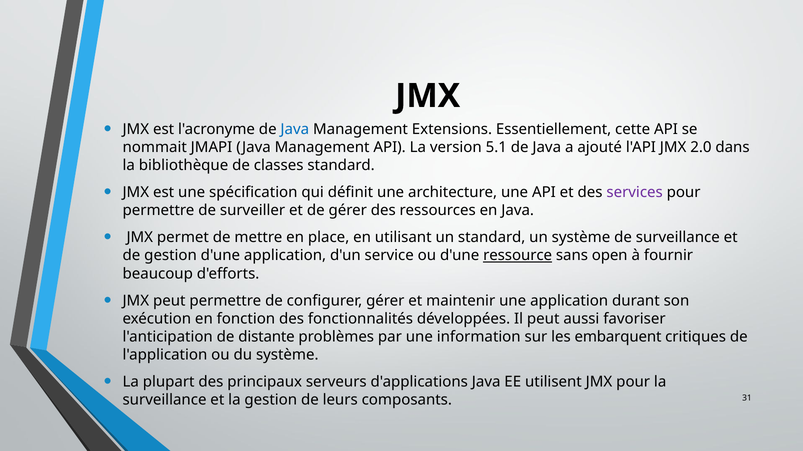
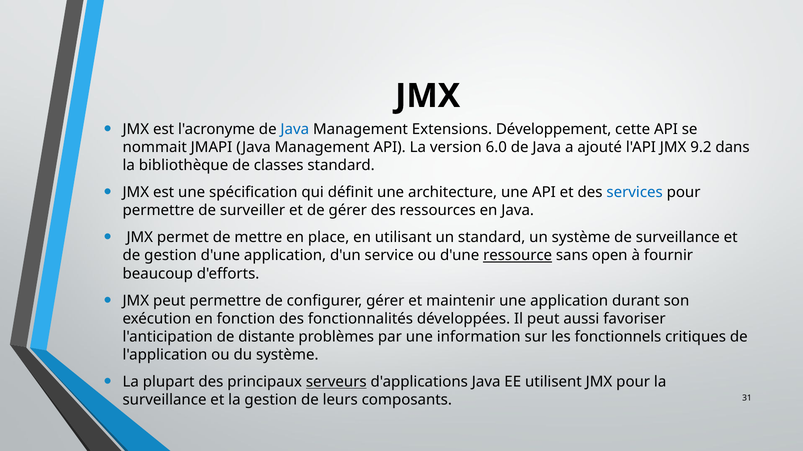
Essentiellement: Essentiellement -> Développement
5.1: 5.1 -> 6.0
2.0: 2.0 -> 9.2
services colour: purple -> blue
embarquent: embarquent -> fonctionnels
serveurs underline: none -> present
